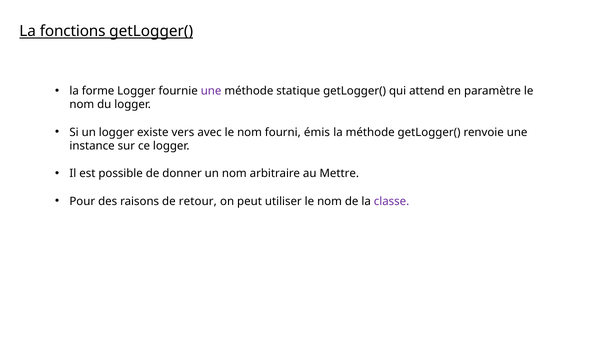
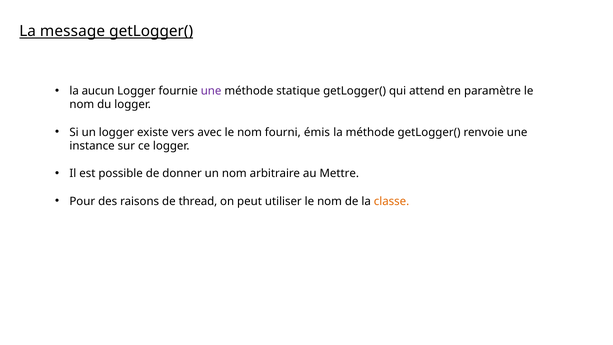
fonctions: fonctions -> message
forme: forme -> aucun
retour: retour -> thread
classe colour: purple -> orange
